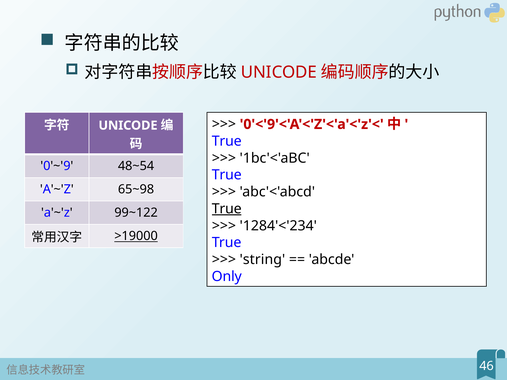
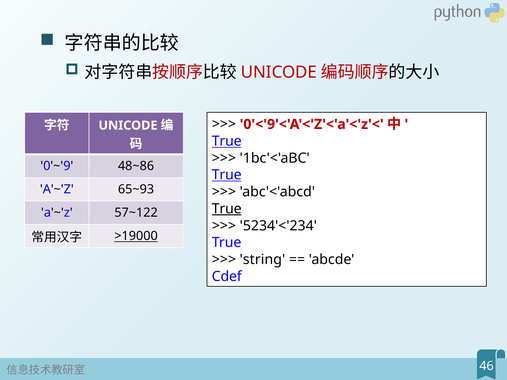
True at (227, 141) underline: none -> present
48~54: 48~54 -> 48~86
True at (227, 175) underline: none -> present
65~98: 65~98 -> 65~93
99~122: 99~122 -> 57~122
1284'<'234: 1284'<'234 -> 5234'<'234
Only: Only -> Cdef
